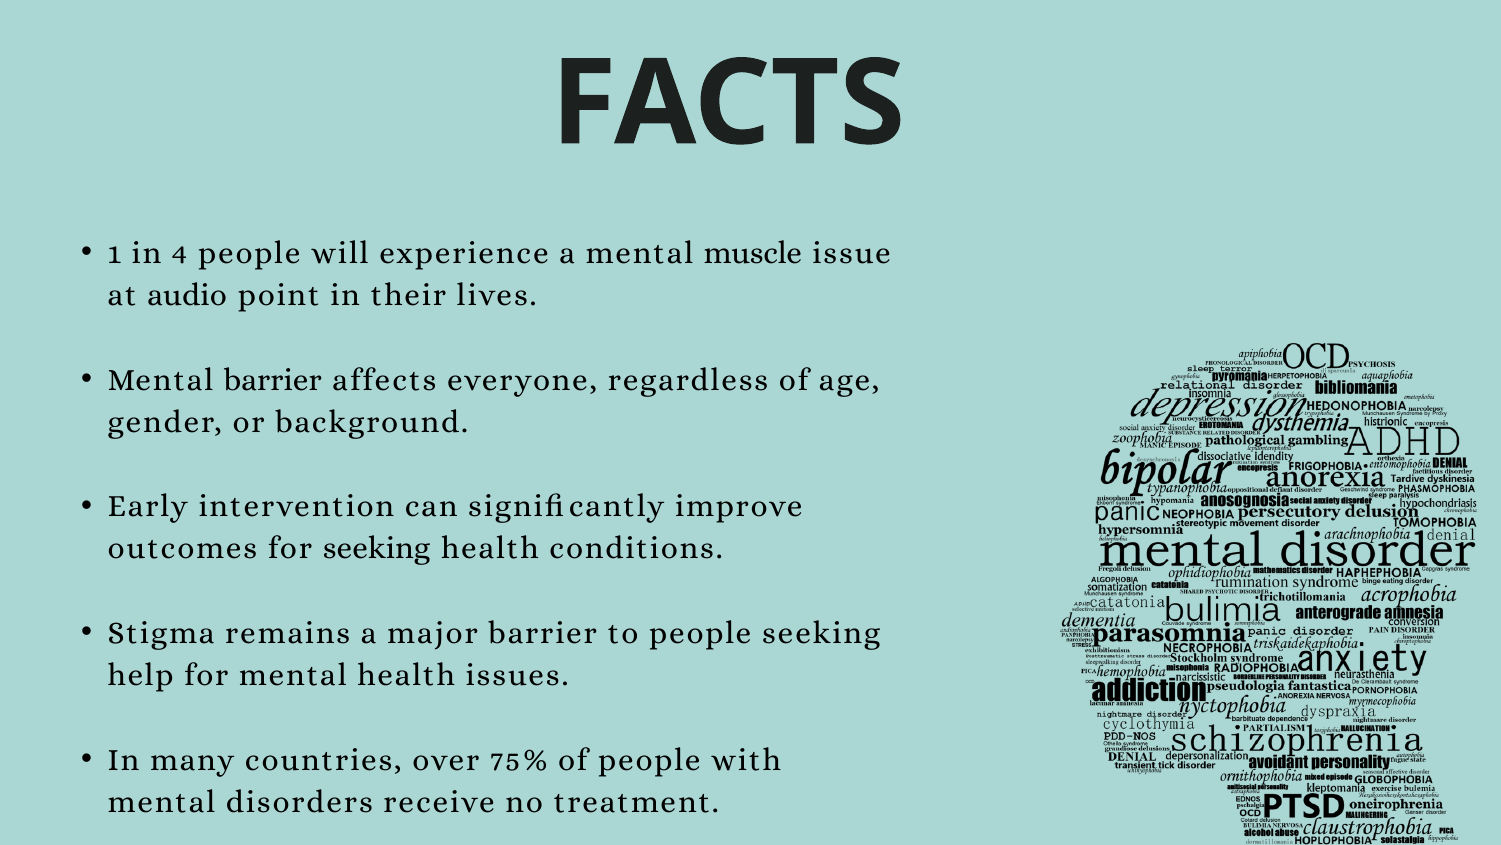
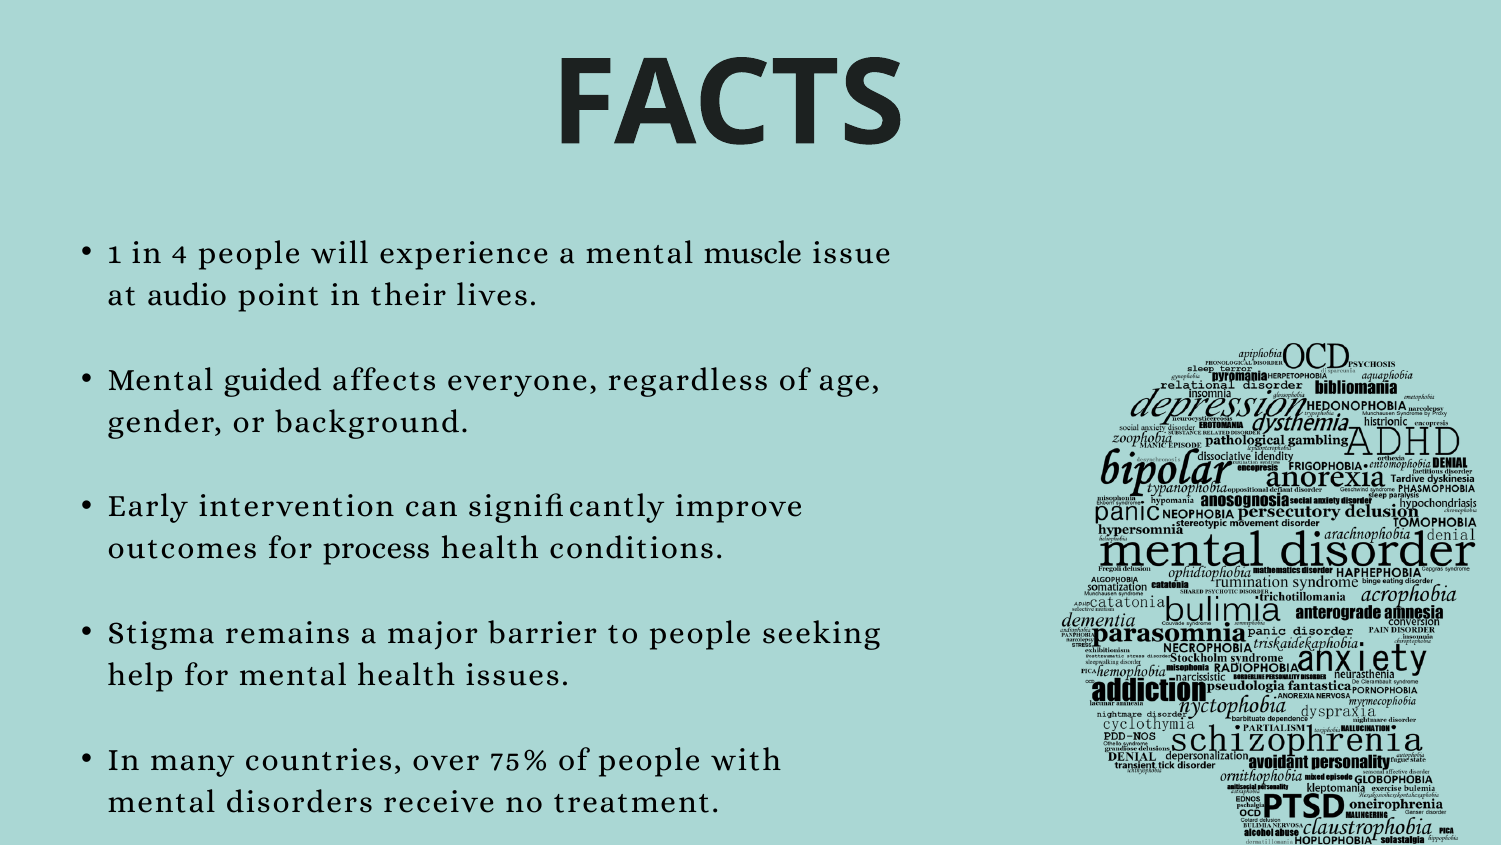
Mental barrier: barrier -> guided
for seeking: seeking -> process
